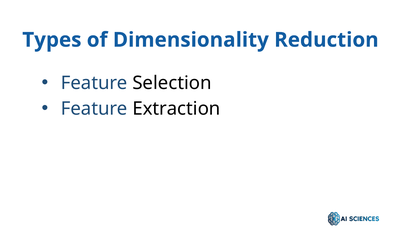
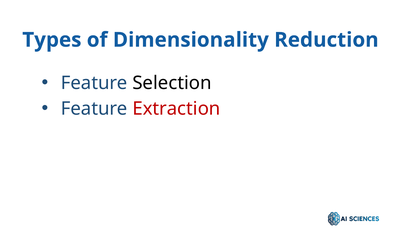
Extraction colour: black -> red
